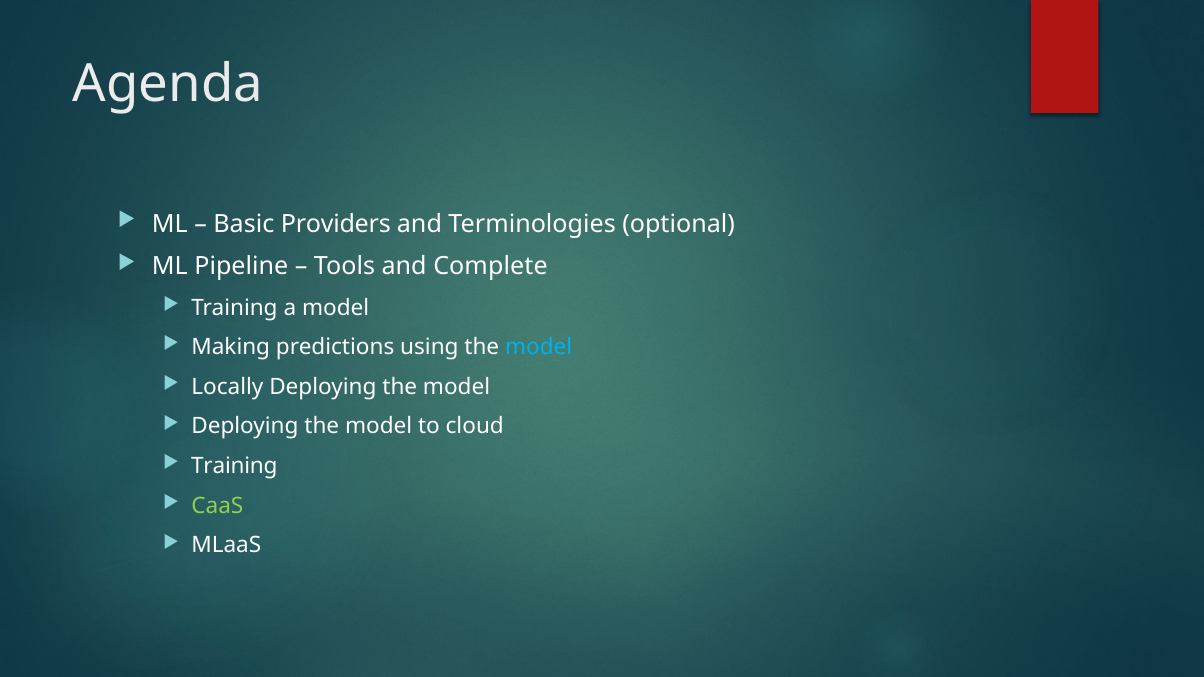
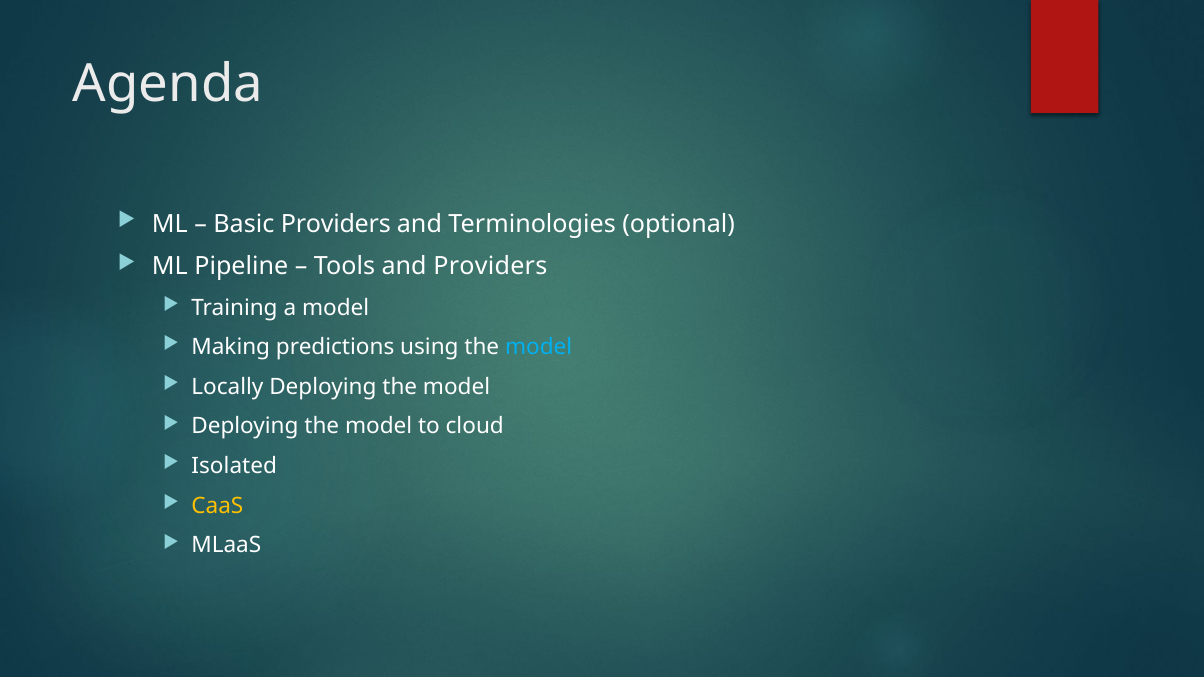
and Complete: Complete -> Providers
Training at (234, 466): Training -> Isolated
CaaS colour: light green -> yellow
